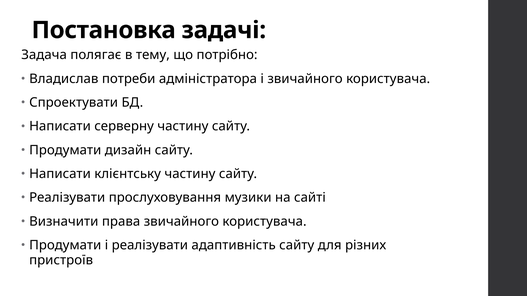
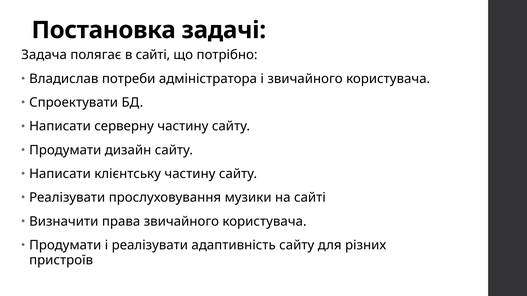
в тему: тему -> сайті
